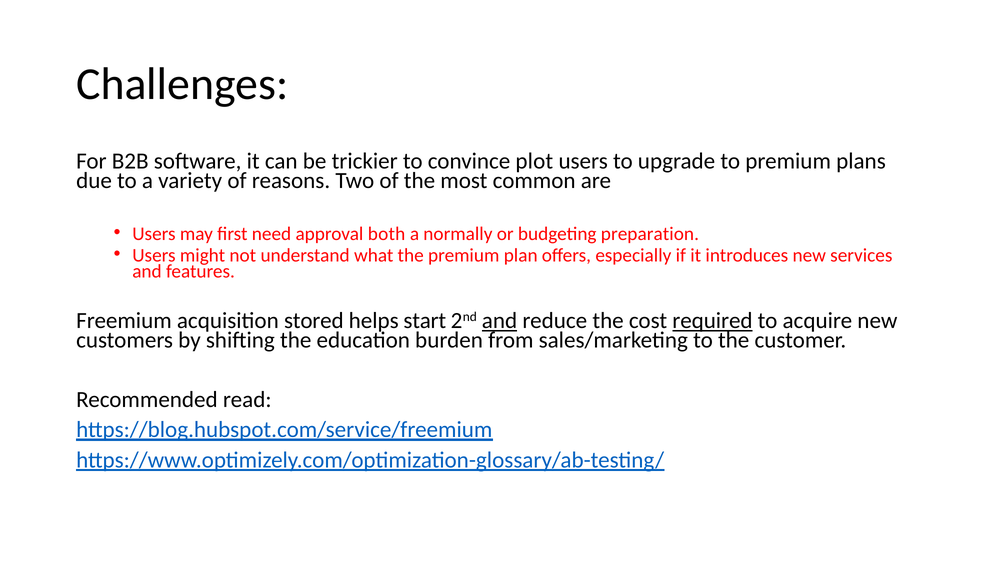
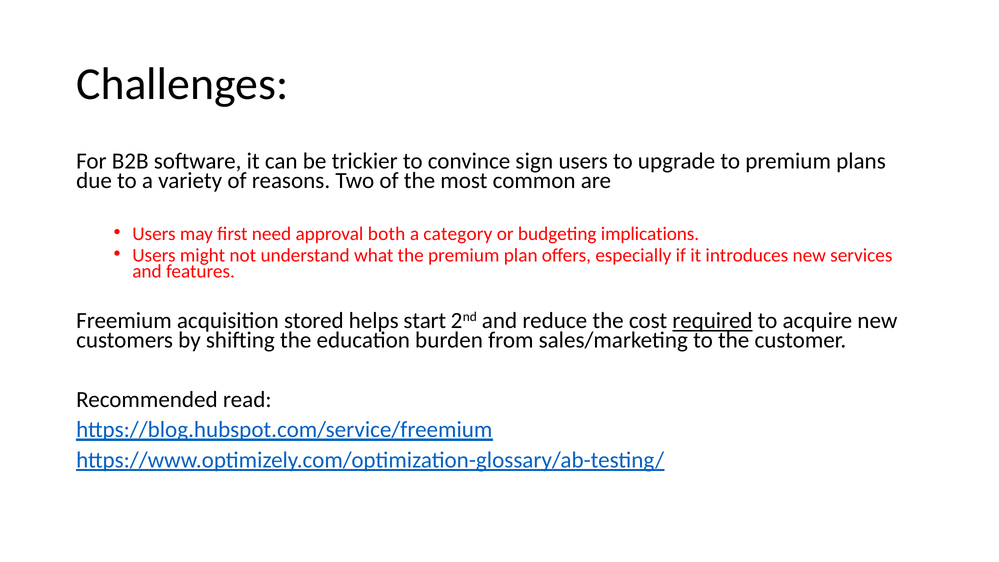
plot: plot -> sign
normally: normally -> category
preparation: preparation -> implications
and at (500, 321) underline: present -> none
